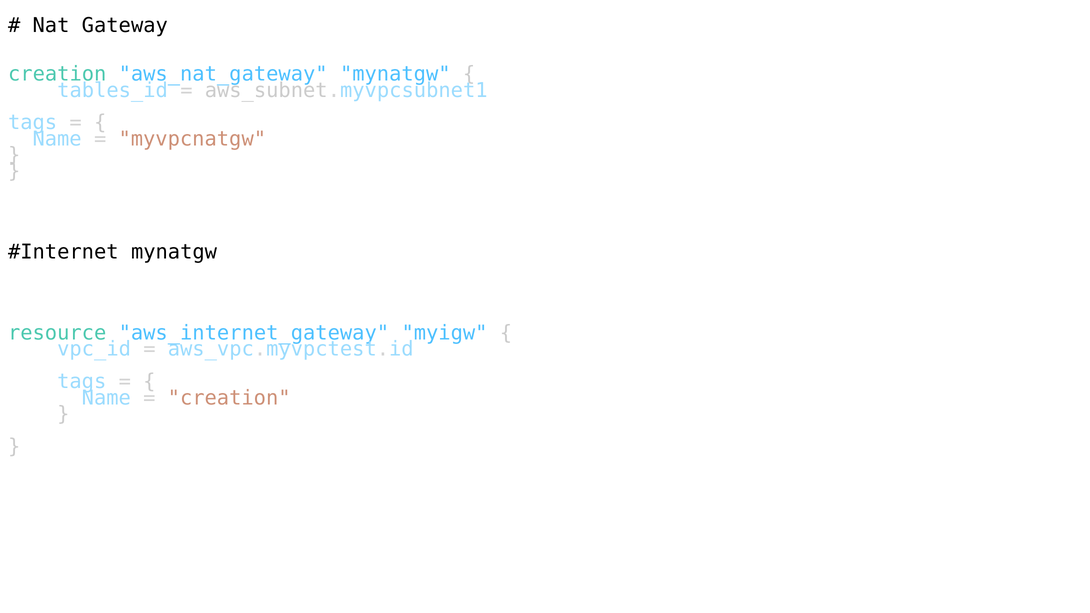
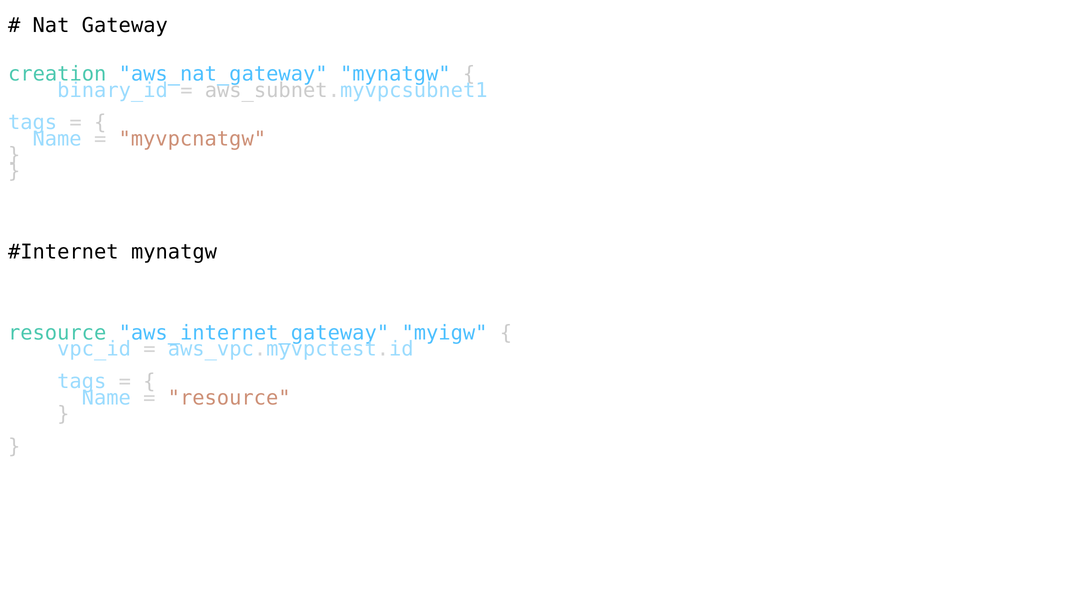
tables_id: tables_id -> binary_id
creation at (229, 398): creation -> resource
